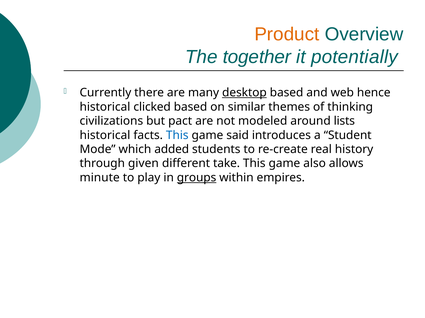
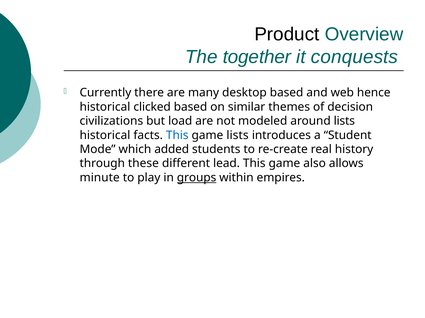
Product colour: orange -> black
potentially: potentially -> conquests
desktop underline: present -> none
thinking: thinking -> decision
pact: pact -> load
game said: said -> lists
given: given -> these
take: take -> lead
